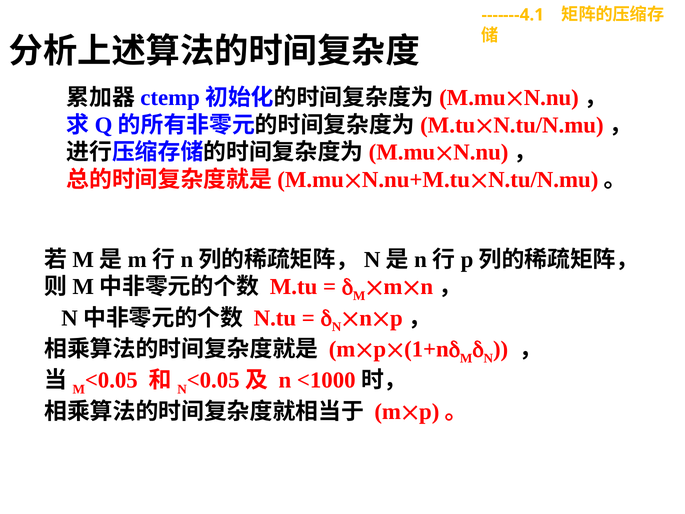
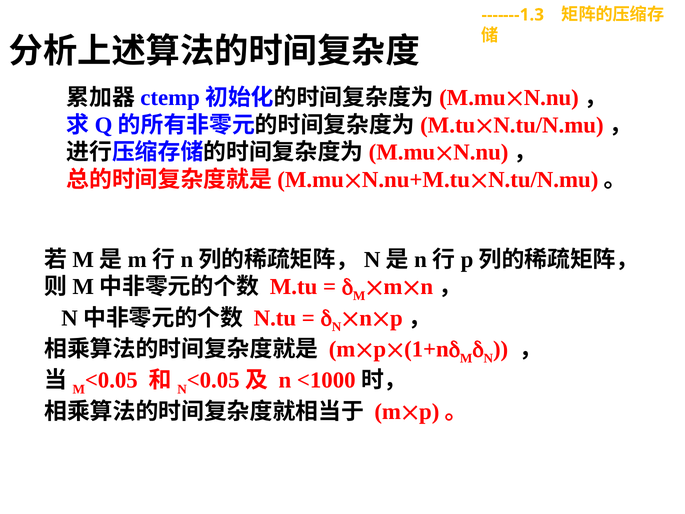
-------4.1: -------4.1 -> -------1.3
